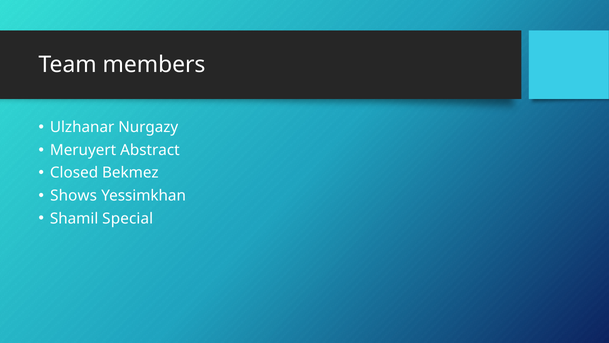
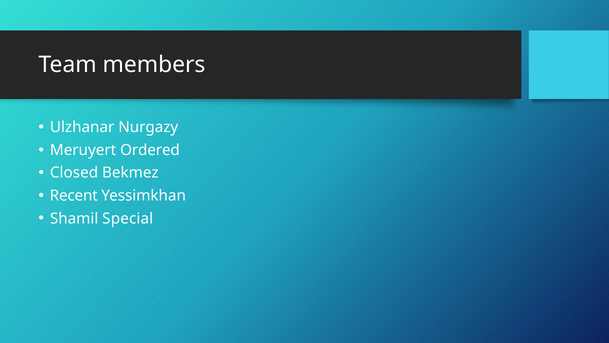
Abstract: Abstract -> Ordered
Shows: Shows -> Recent
